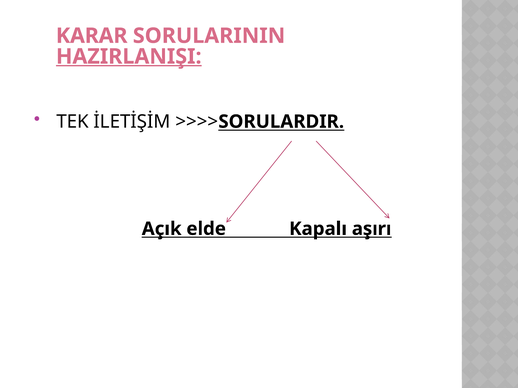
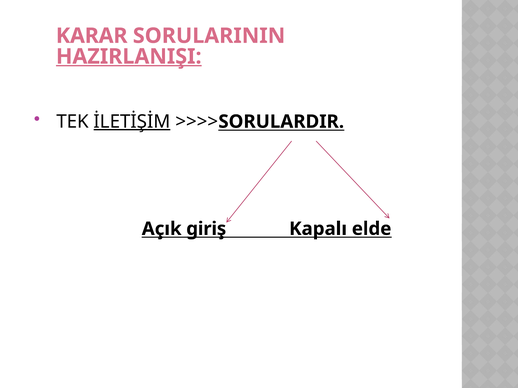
İLETİŞİM underline: none -> present
elde: elde -> giriş
aşırı: aşırı -> elde
